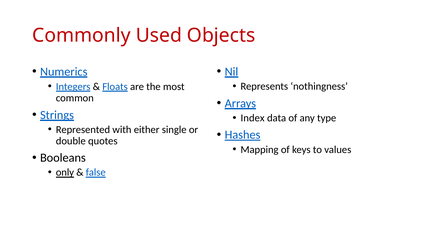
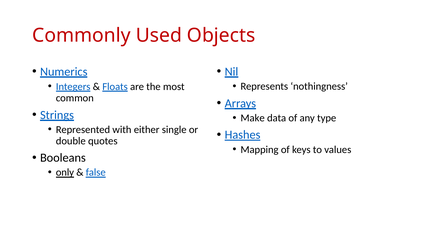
Index: Index -> Make
